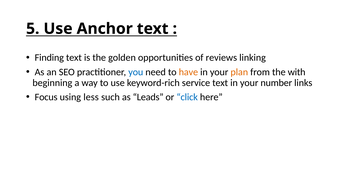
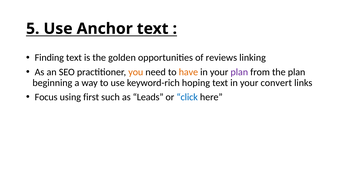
you colour: blue -> orange
plan at (239, 72) colour: orange -> purple
the with: with -> plan
service: service -> hoping
number: number -> convert
less: less -> first
